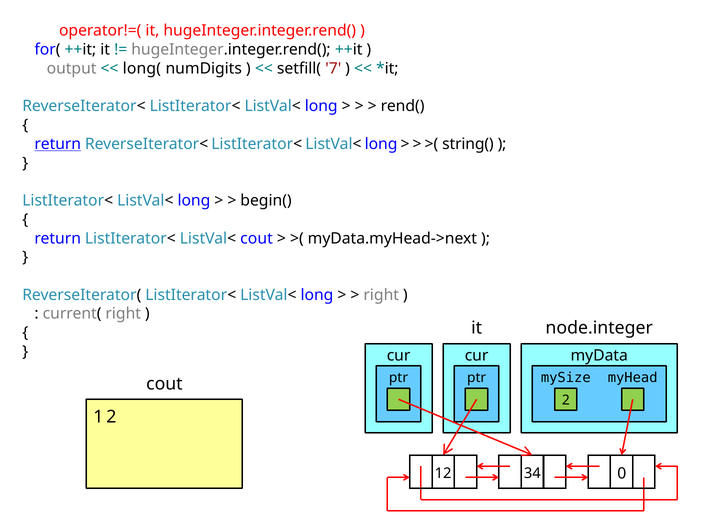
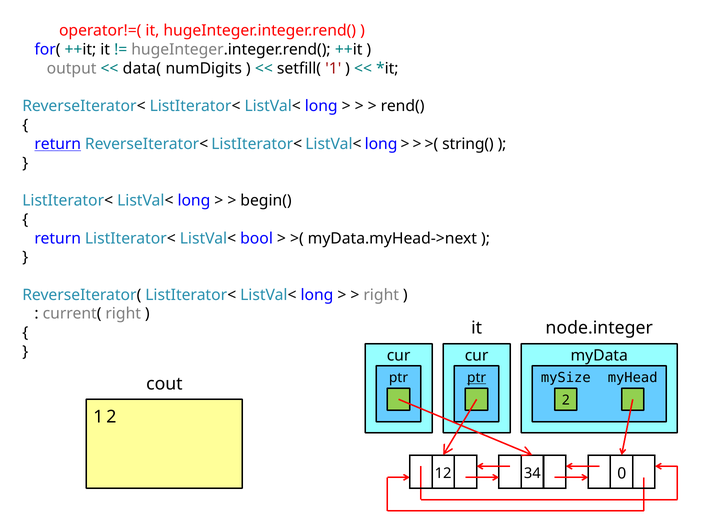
long(: long( -> data(
7: 7 -> 1
ListVal< cout: cout -> bool
ptr at (477, 378) underline: none -> present
